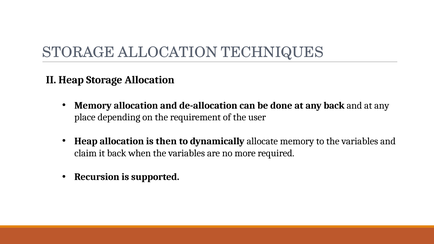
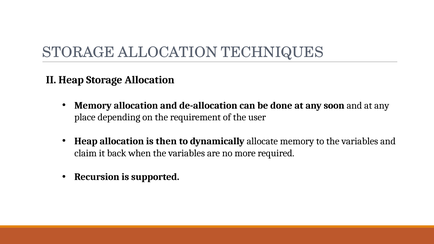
any back: back -> soon
